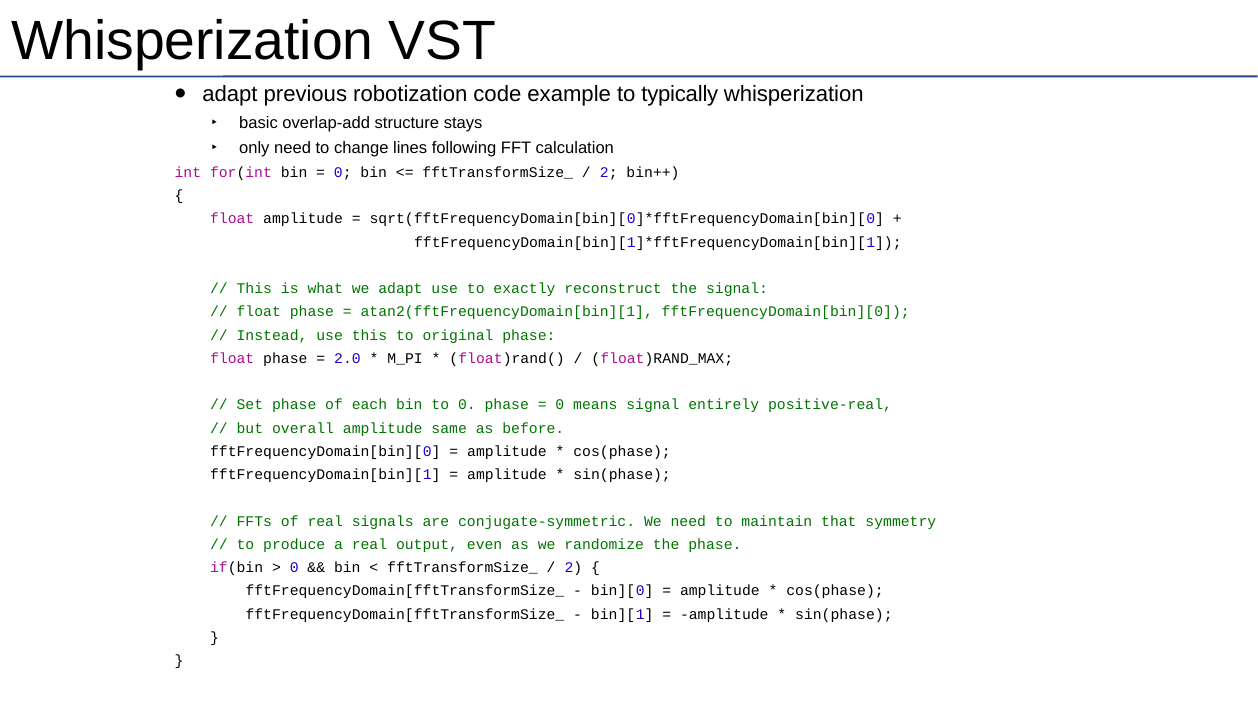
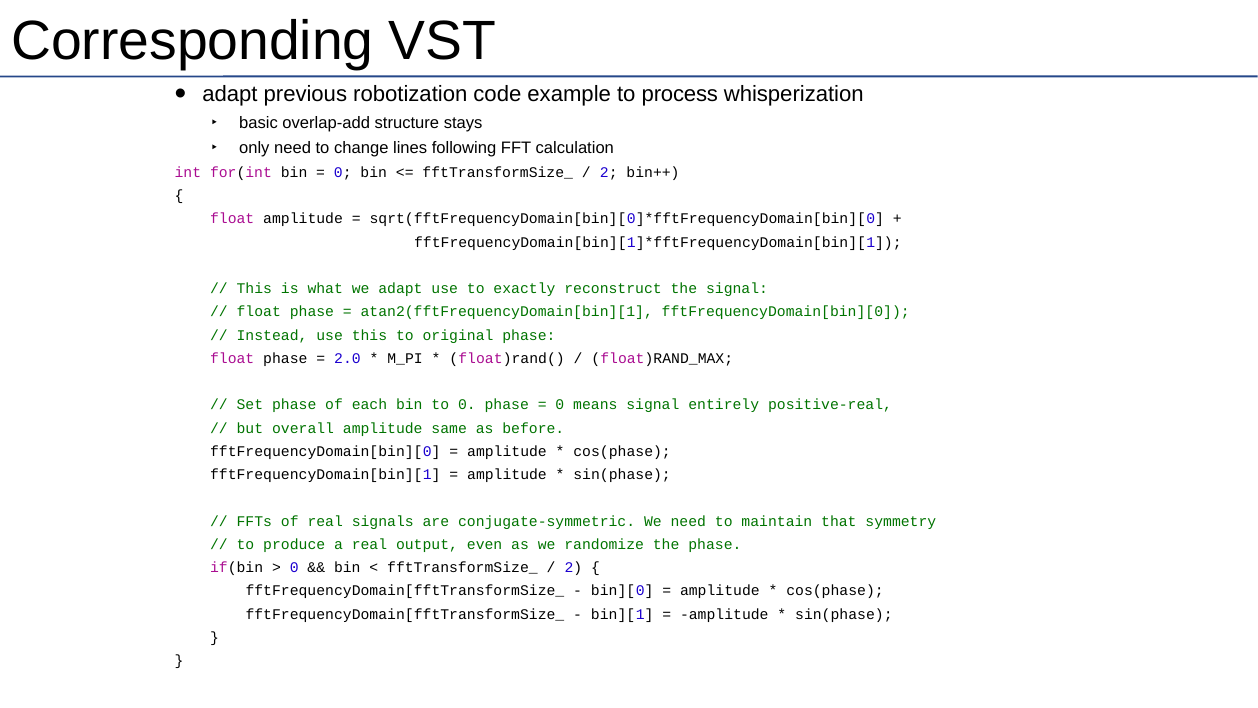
Whisperization at (192, 41): Whisperization -> Corresponding
typically: typically -> process
